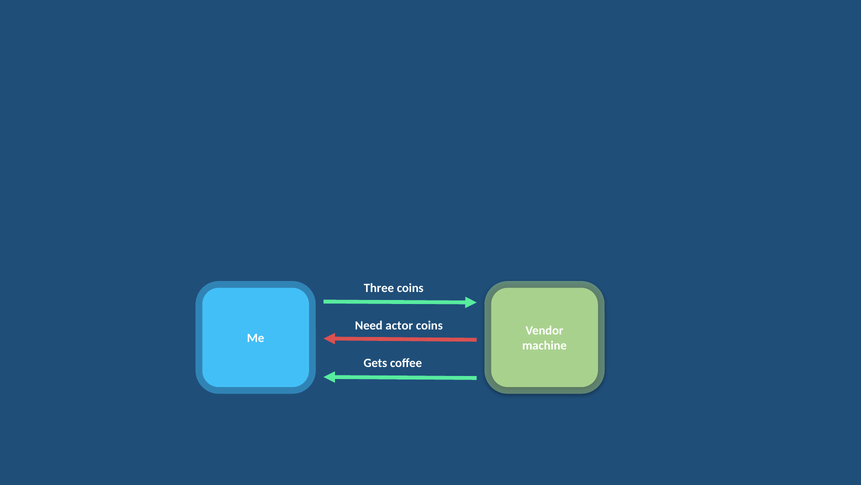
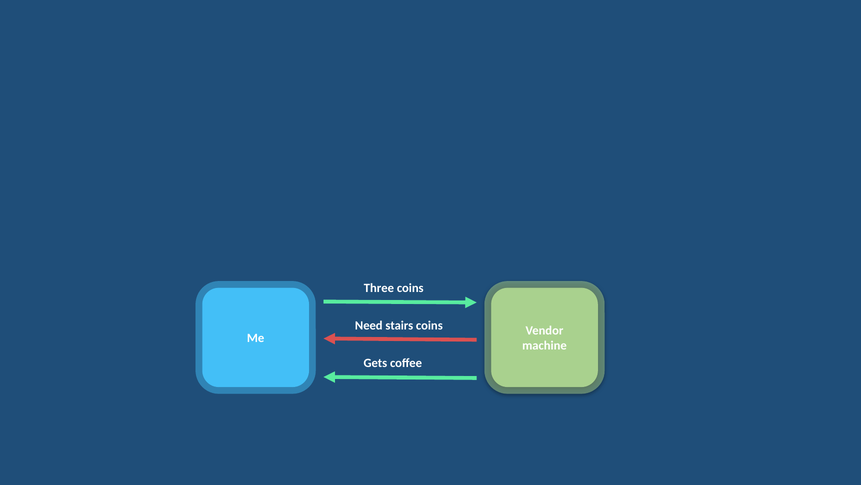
actor: actor -> stairs
